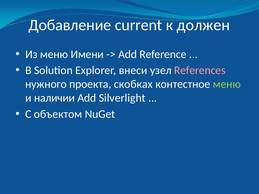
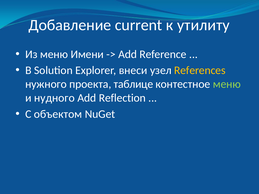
должен: должен -> утилиту
References colour: pink -> yellow
скобках: скобках -> таблице
наличии: наличии -> нудного
Silverlight: Silverlight -> Reflection
